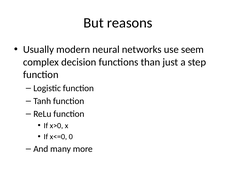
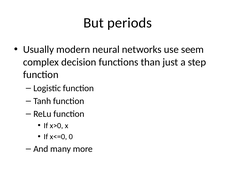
reasons: reasons -> periods
